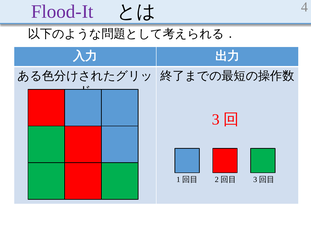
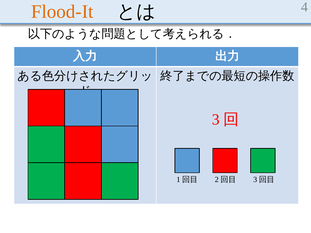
Flood-It colour: purple -> orange
